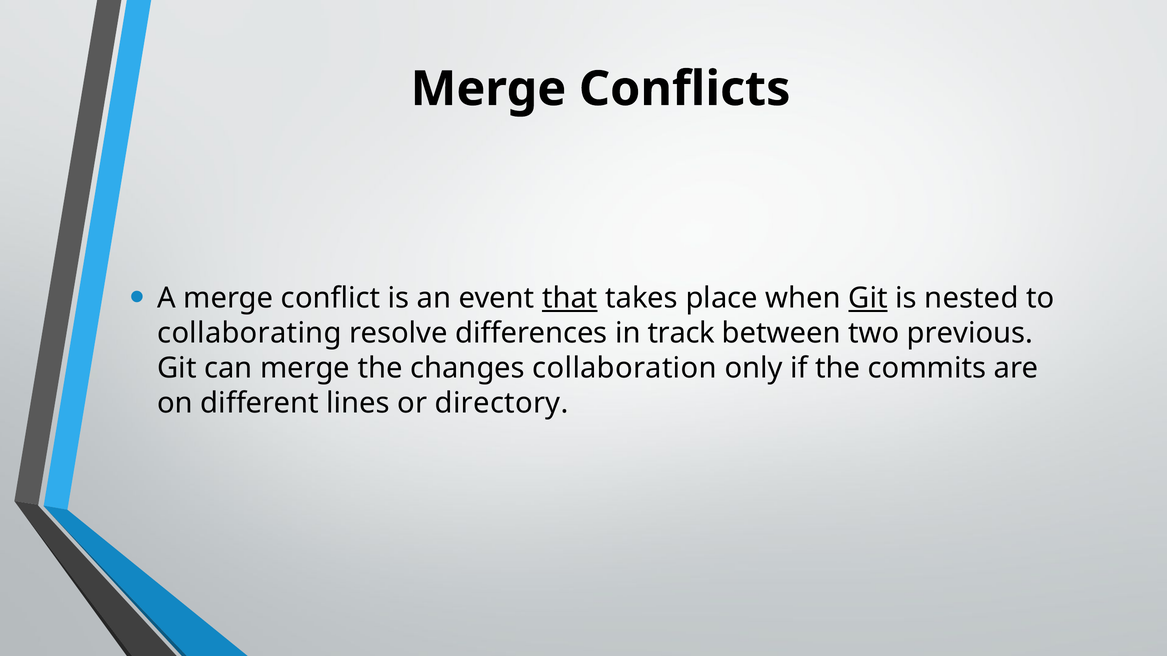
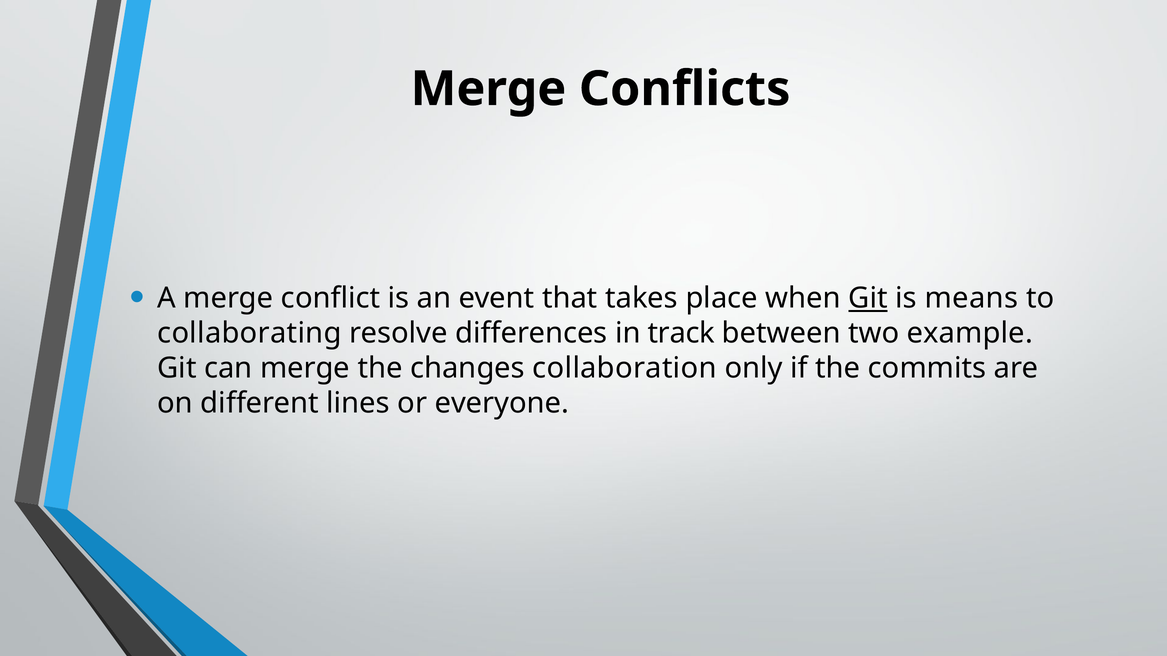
that underline: present -> none
nested: nested -> means
previous: previous -> example
directory: directory -> everyone
